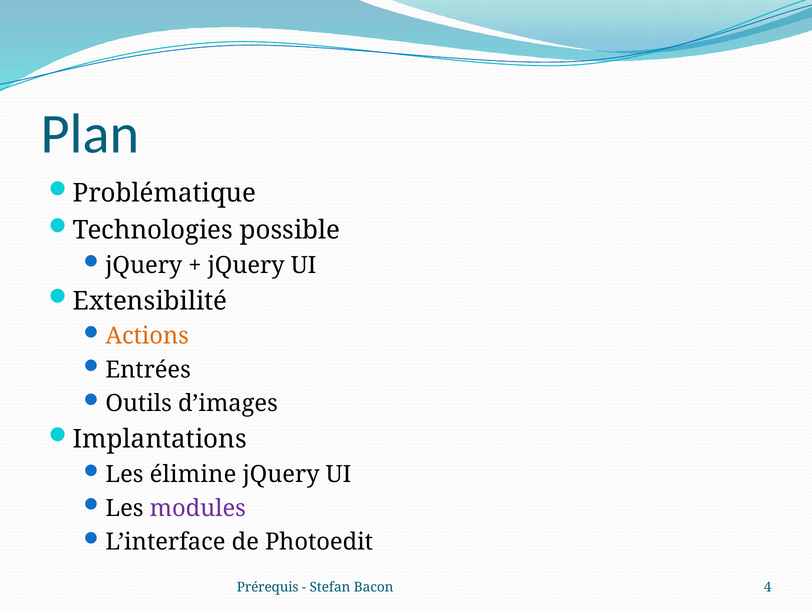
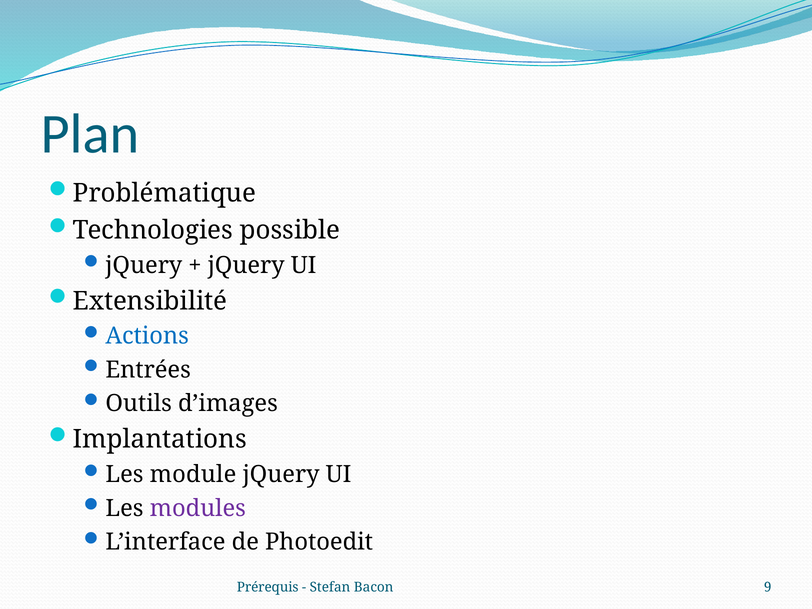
Actions colour: orange -> blue
élimine: élimine -> module
4: 4 -> 9
